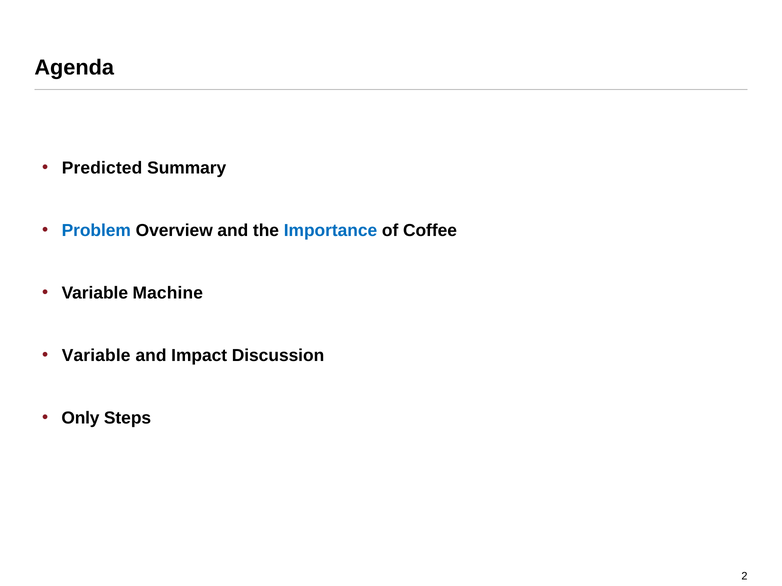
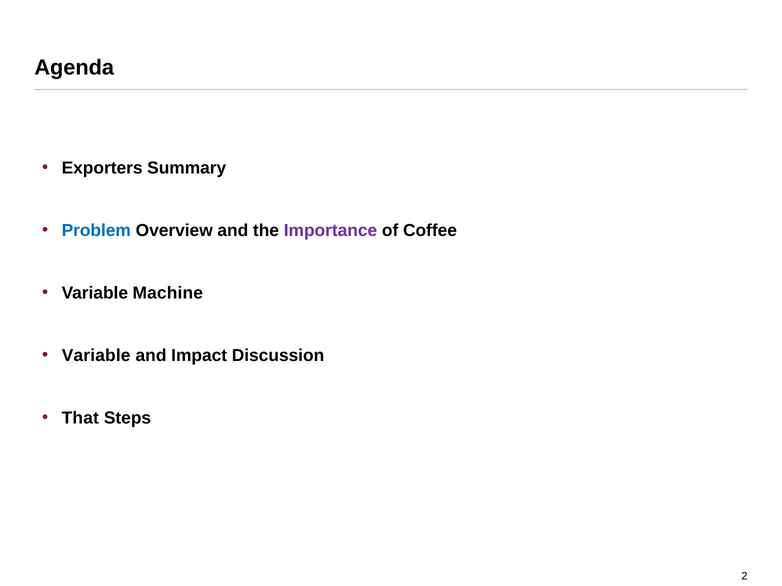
Predicted: Predicted -> Exporters
Importance colour: blue -> purple
Only: Only -> That
